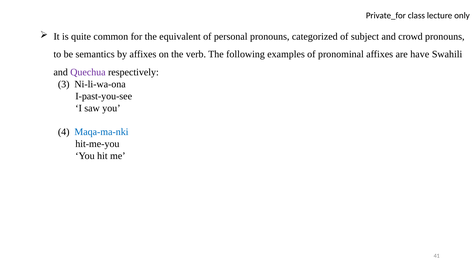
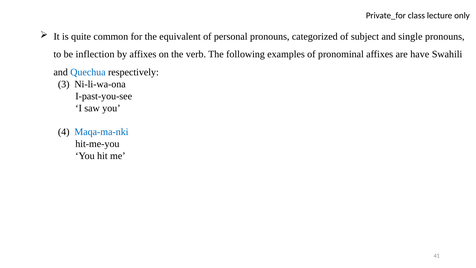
crowd: crowd -> single
semantics: semantics -> inflection
Quechua colour: purple -> blue
